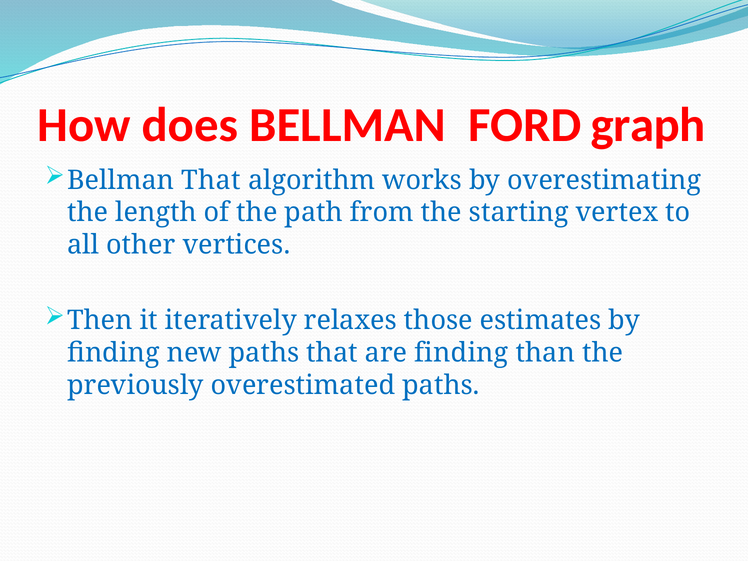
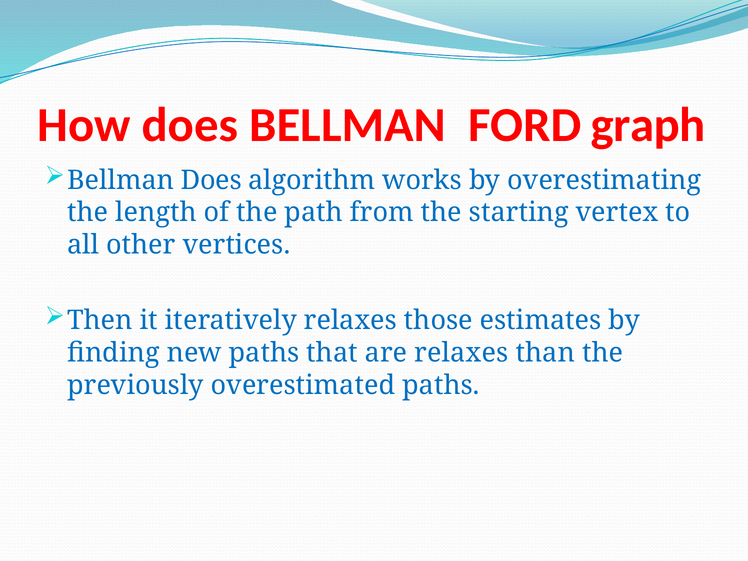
Bellman That: That -> Does
are finding: finding -> relaxes
